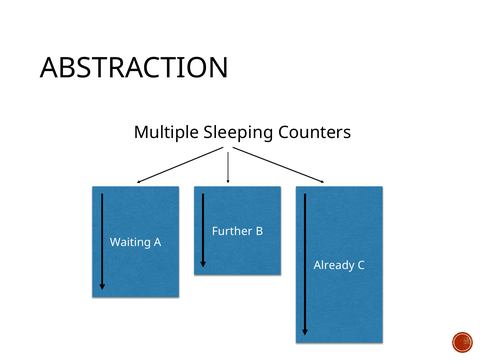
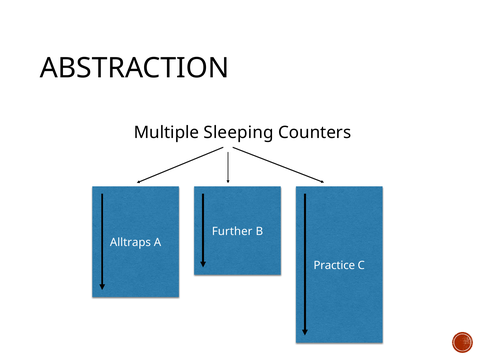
Waiting: Waiting -> Alltraps
Already: Already -> Practice
